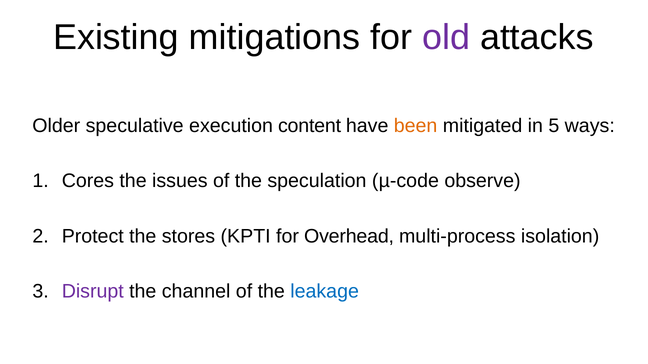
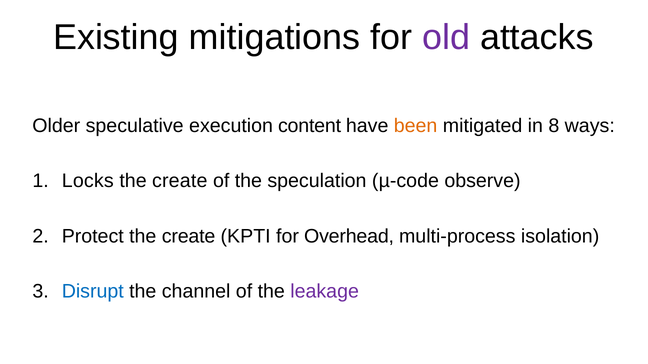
5: 5 -> 8
Cores: Cores -> Locks
issues at (180, 181): issues -> create
Protect the stores: stores -> create
Disrupt colour: purple -> blue
leakage colour: blue -> purple
